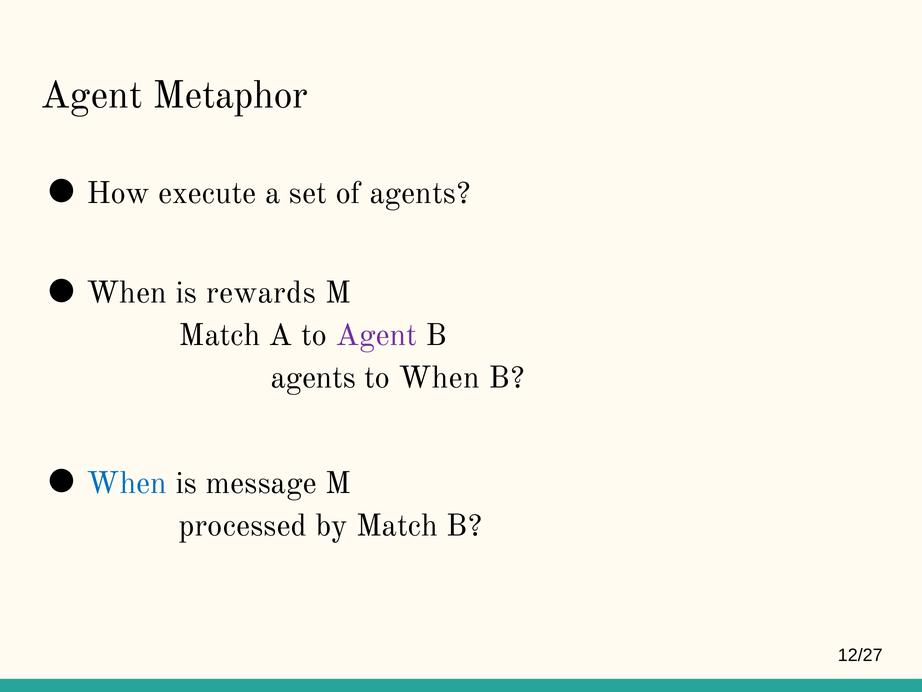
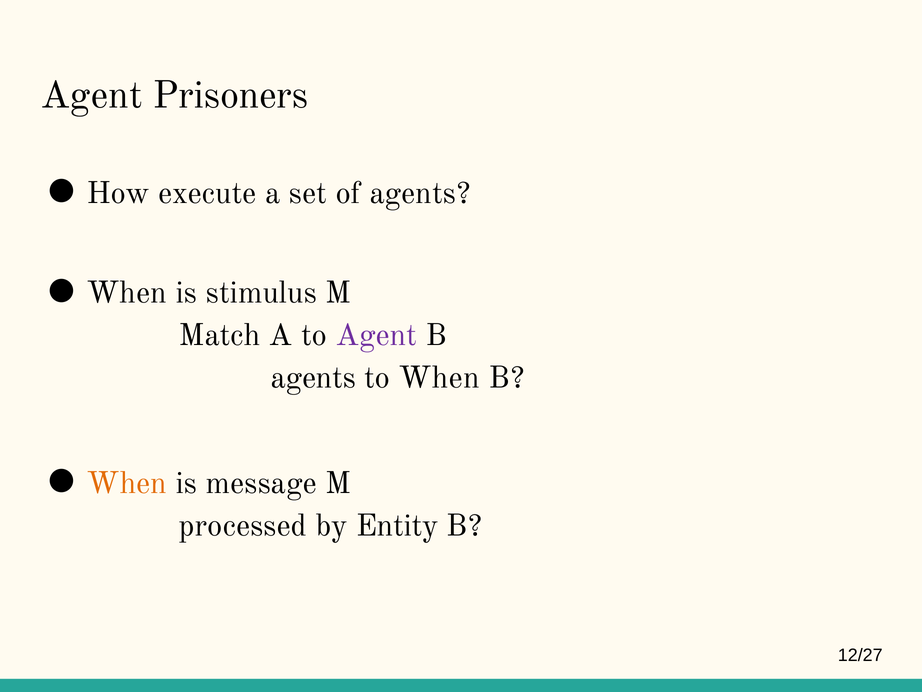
Metaphor: Metaphor -> Prisoners
rewards: rewards -> stimulus
When at (127, 483) colour: blue -> orange
by Match: Match -> Entity
